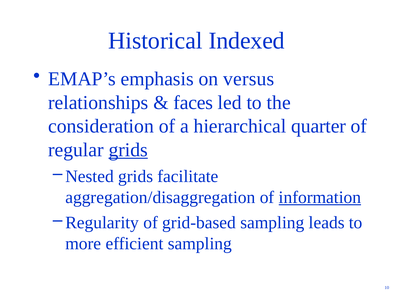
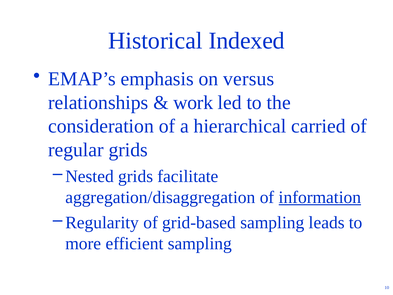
faces: faces -> work
quarter: quarter -> carried
grids at (128, 150) underline: present -> none
